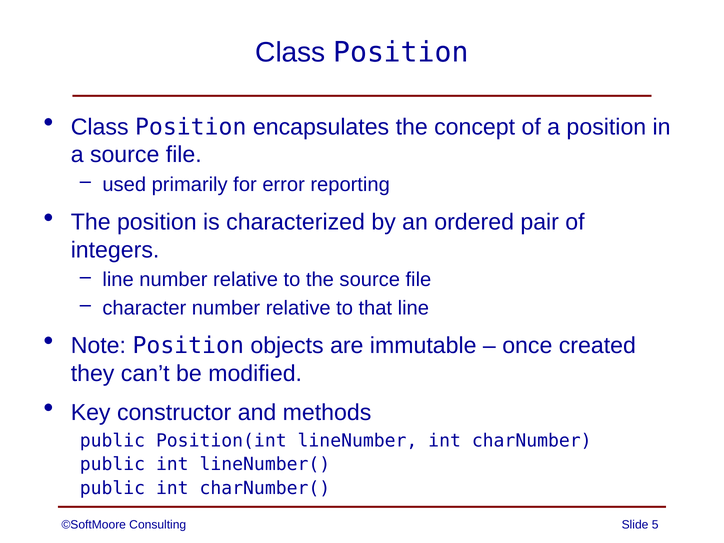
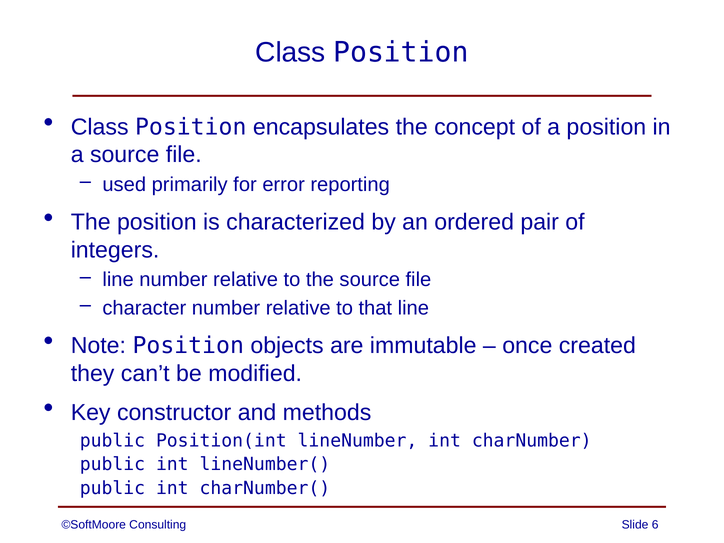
5: 5 -> 6
